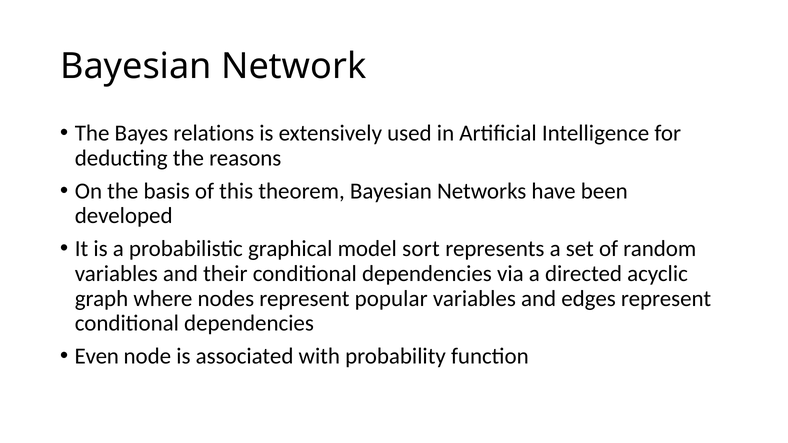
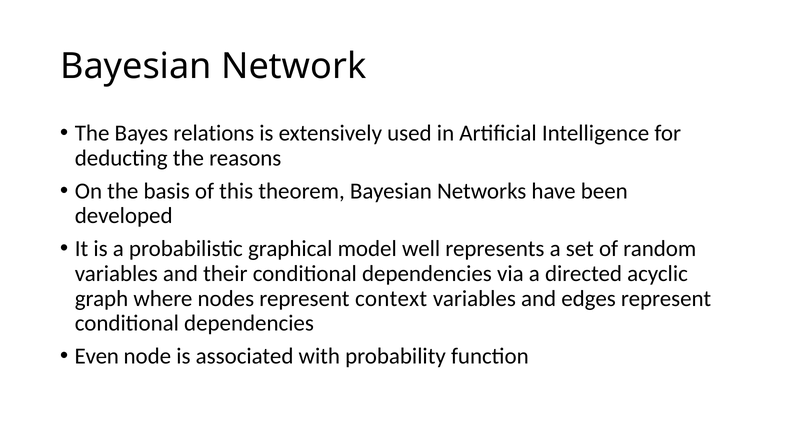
sort: sort -> well
popular: popular -> context
